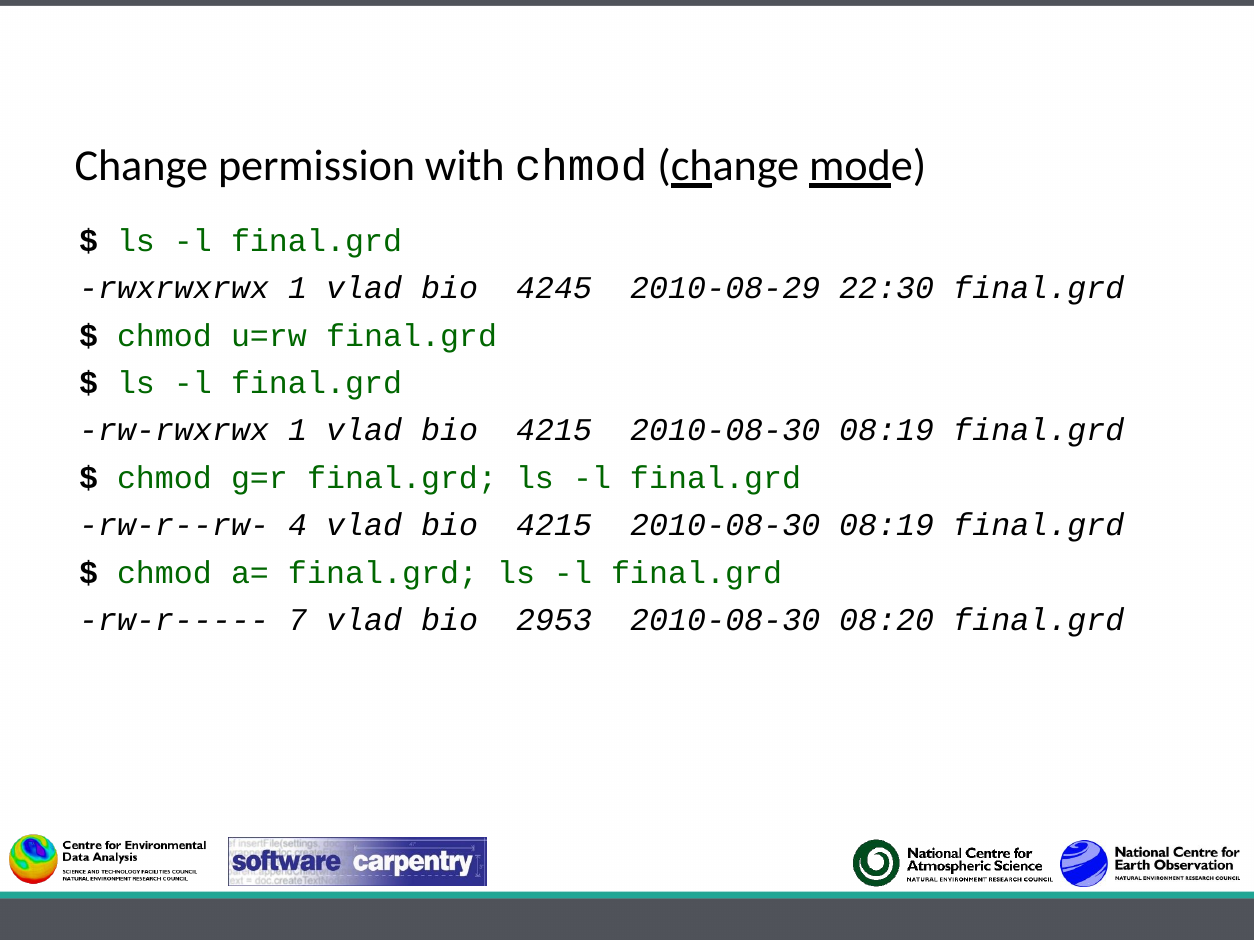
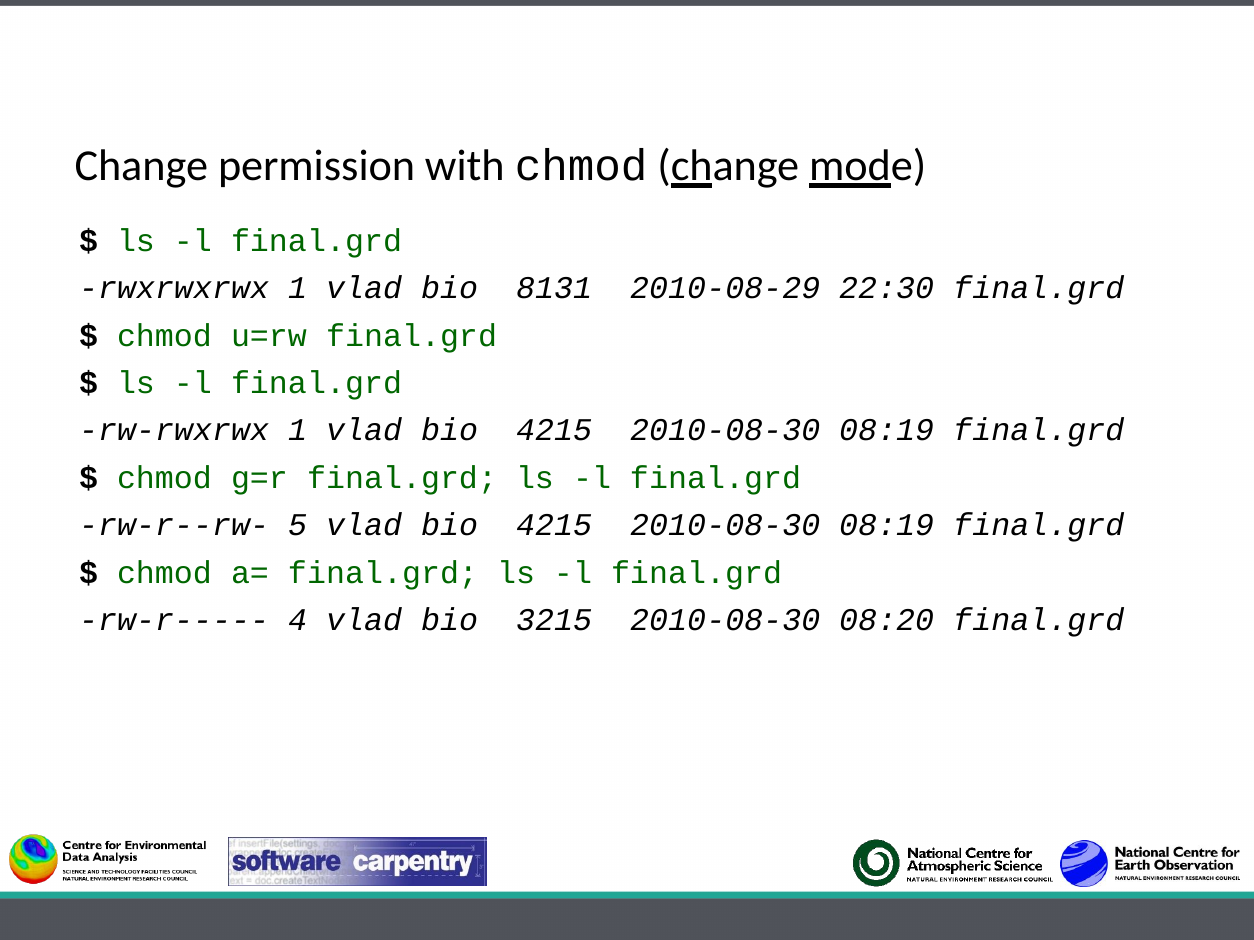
4245: 4245 -> 8131
4: 4 -> 5
7: 7 -> 4
2953: 2953 -> 3215
